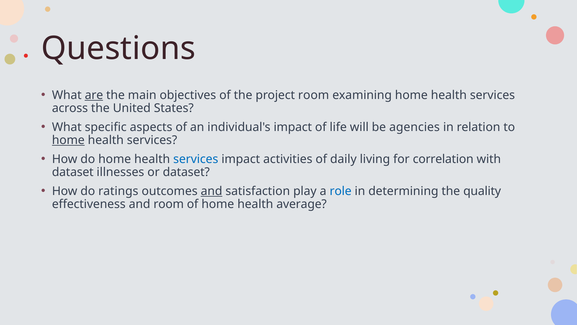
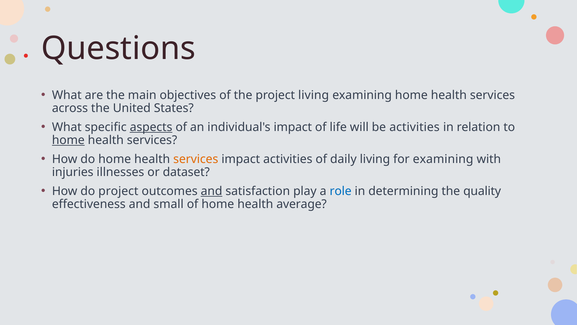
are underline: present -> none
project room: room -> living
aspects underline: none -> present
be agencies: agencies -> activities
services at (196, 159) colour: blue -> orange
for correlation: correlation -> examining
dataset at (73, 172): dataset -> injuries
do ratings: ratings -> project
and room: room -> small
